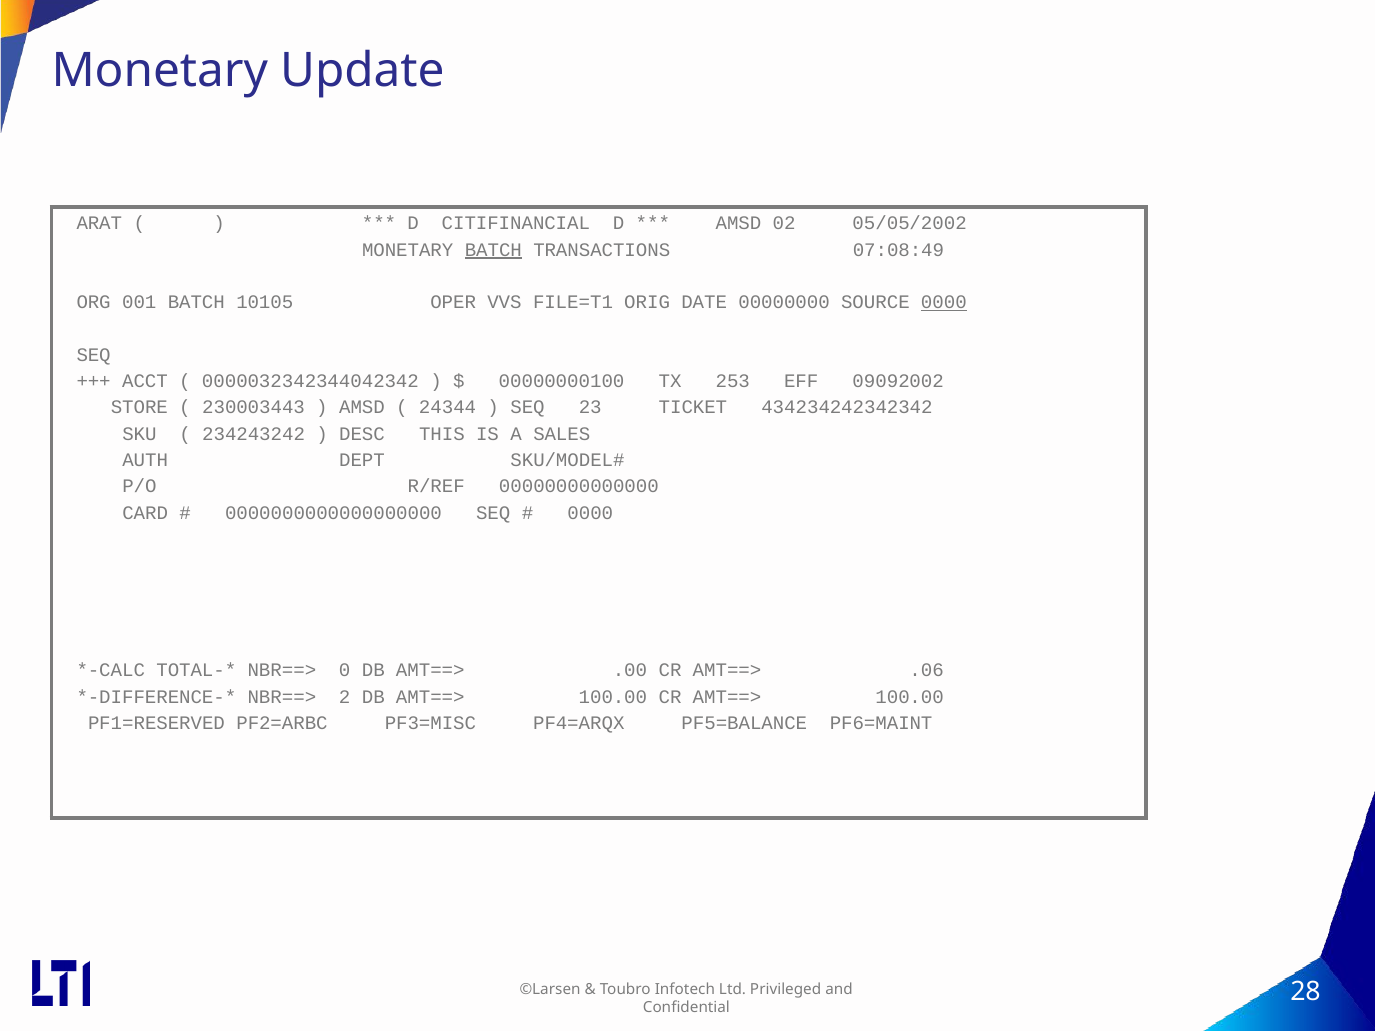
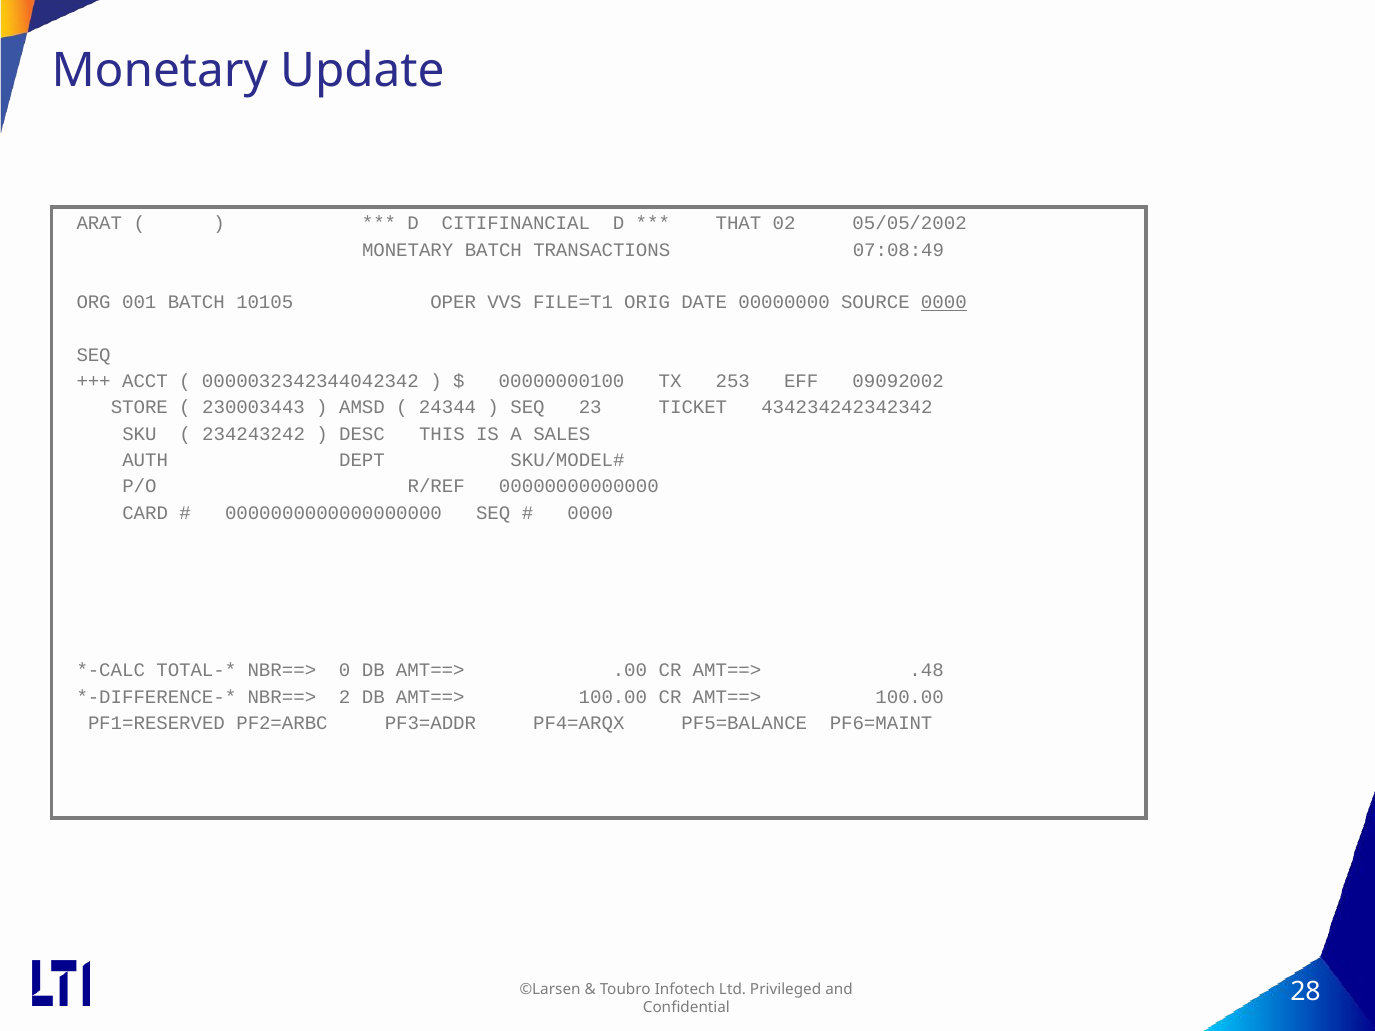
AMSD at (738, 224): AMSD -> THAT
BATCH at (493, 250) underline: present -> none
.06: .06 -> .48
PF3=MISC: PF3=MISC -> PF3=ADDR
